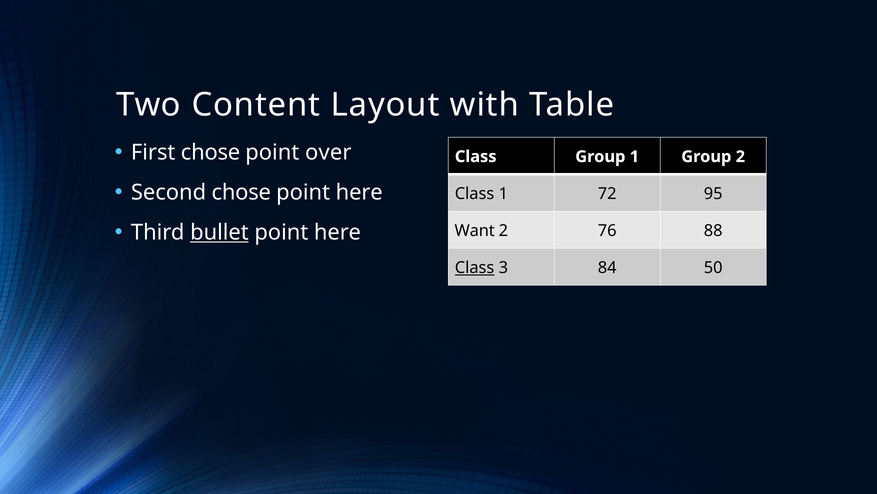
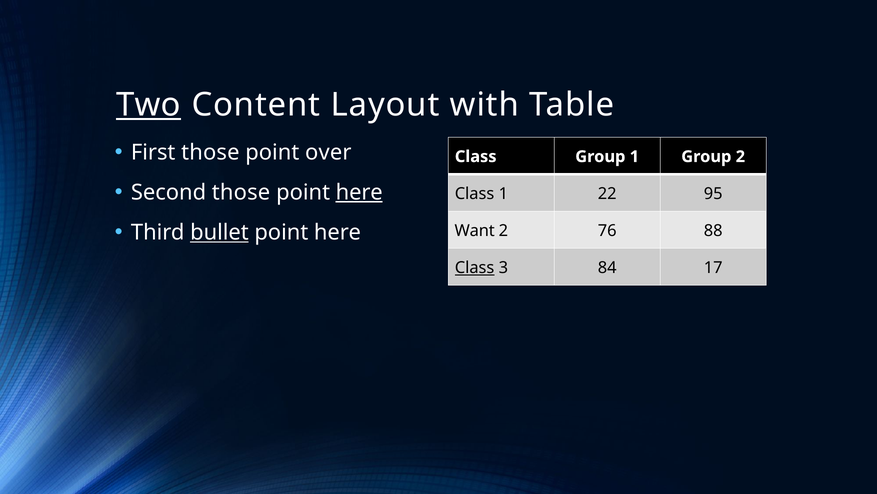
Two underline: none -> present
First chose: chose -> those
Second chose: chose -> those
here at (359, 192) underline: none -> present
72: 72 -> 22
50: 50 -> 17
